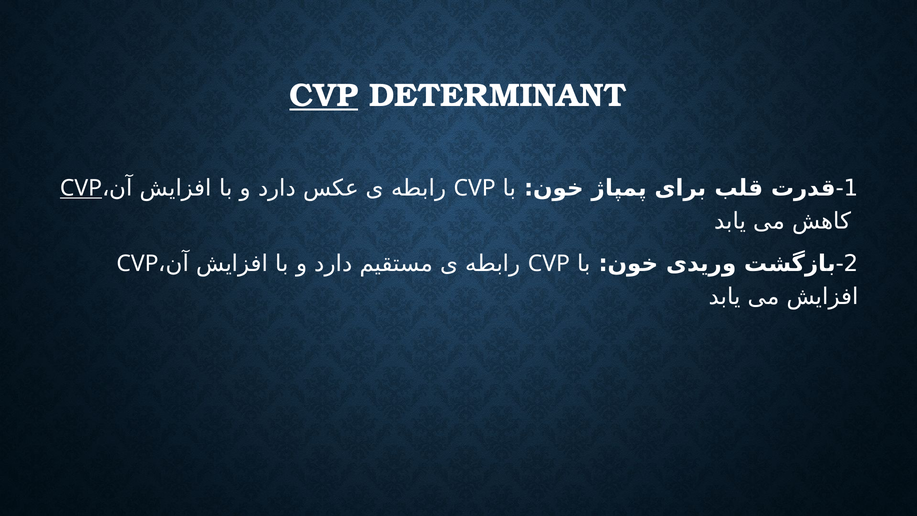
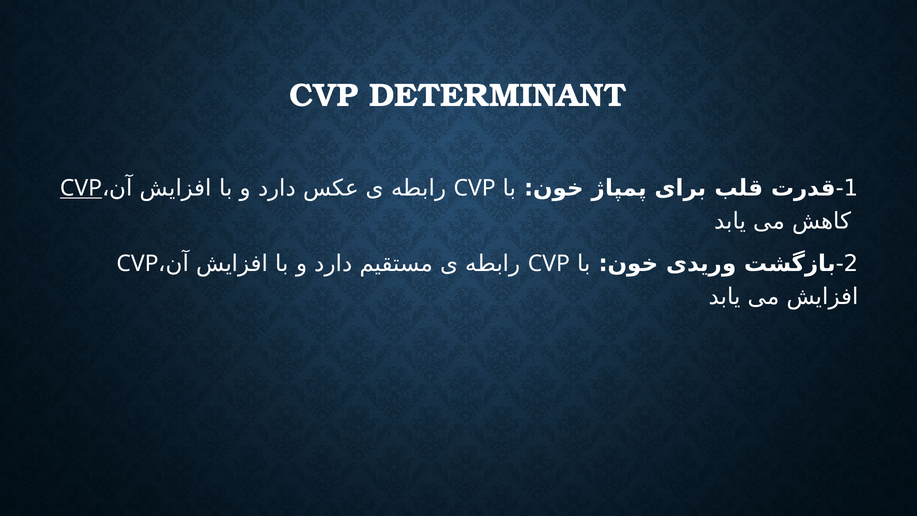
CVP at (324, 96) underline: present -> none
